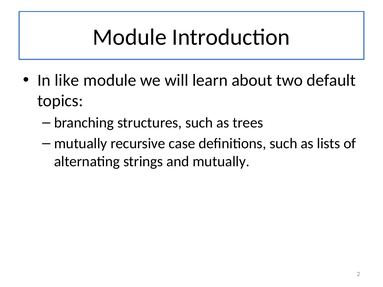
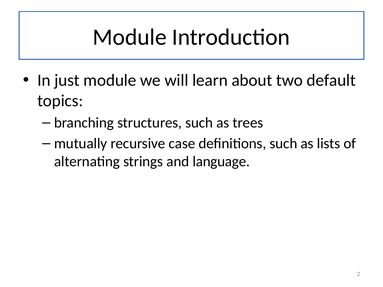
like: like -> just
and mutually: mutually -> language
